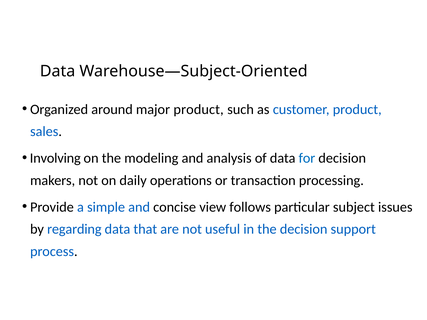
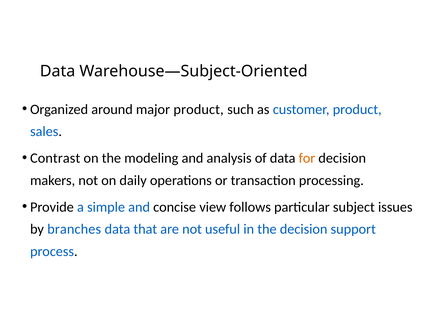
Involving: Involving -> Contrast
for colour: blue -> orange
regarding: regarding -> branches
